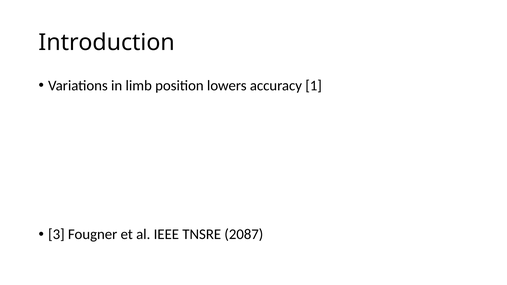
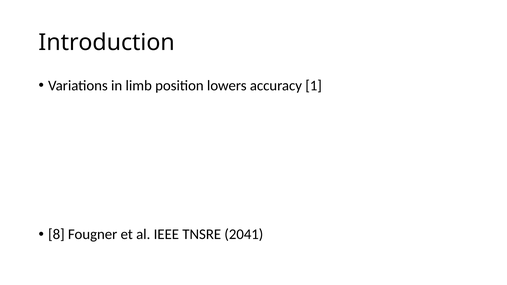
3: 3 -> 8
2087: 2087 -> 2041
